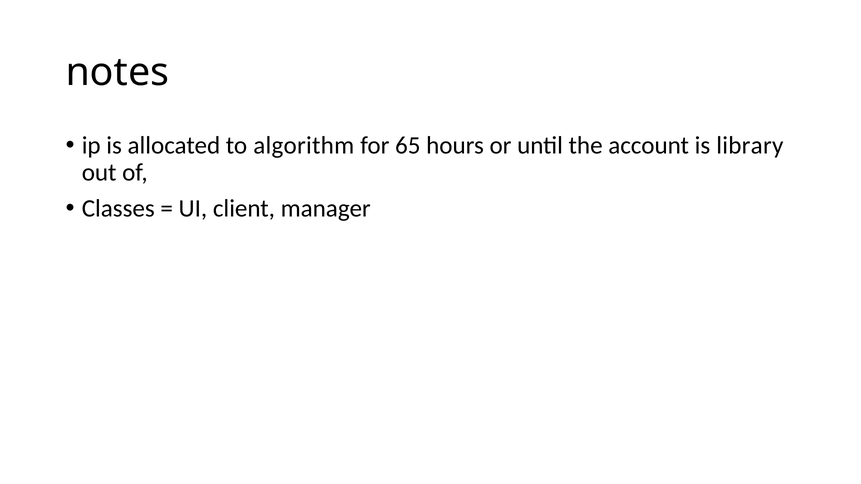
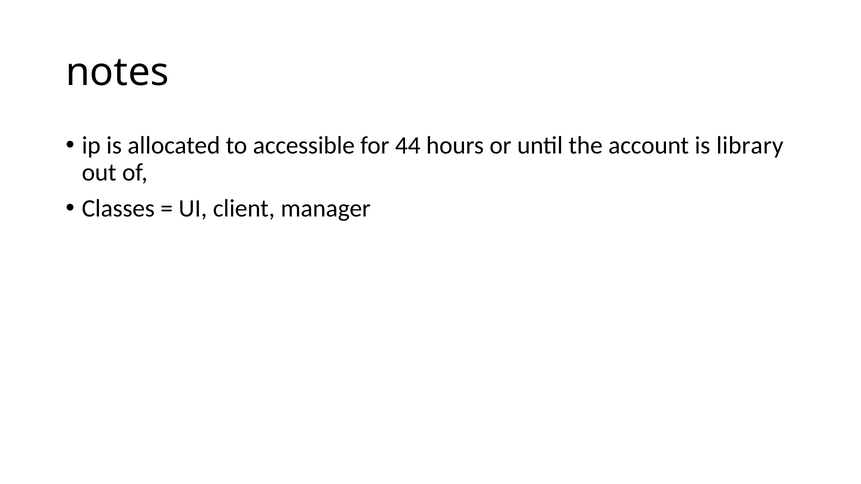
algorithm: algorithm -> accessible
65: 65 -> 44
